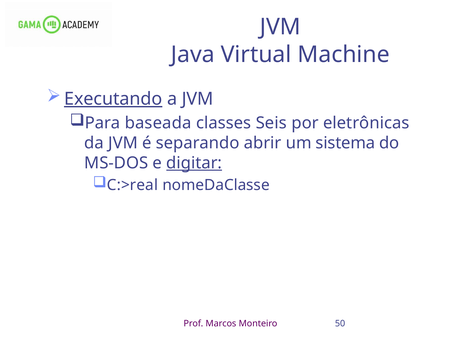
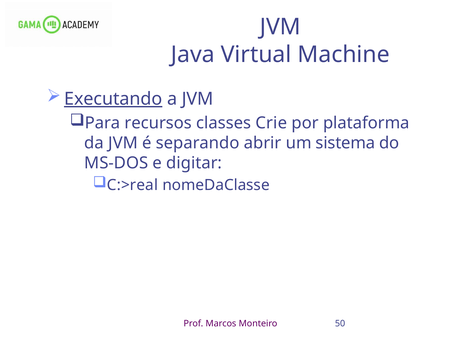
baseada: baseada -> recursos
Seis: Seis -> Crie
eletrônicas: eletrônicas -> plataforma
digitar underline: present -> none
